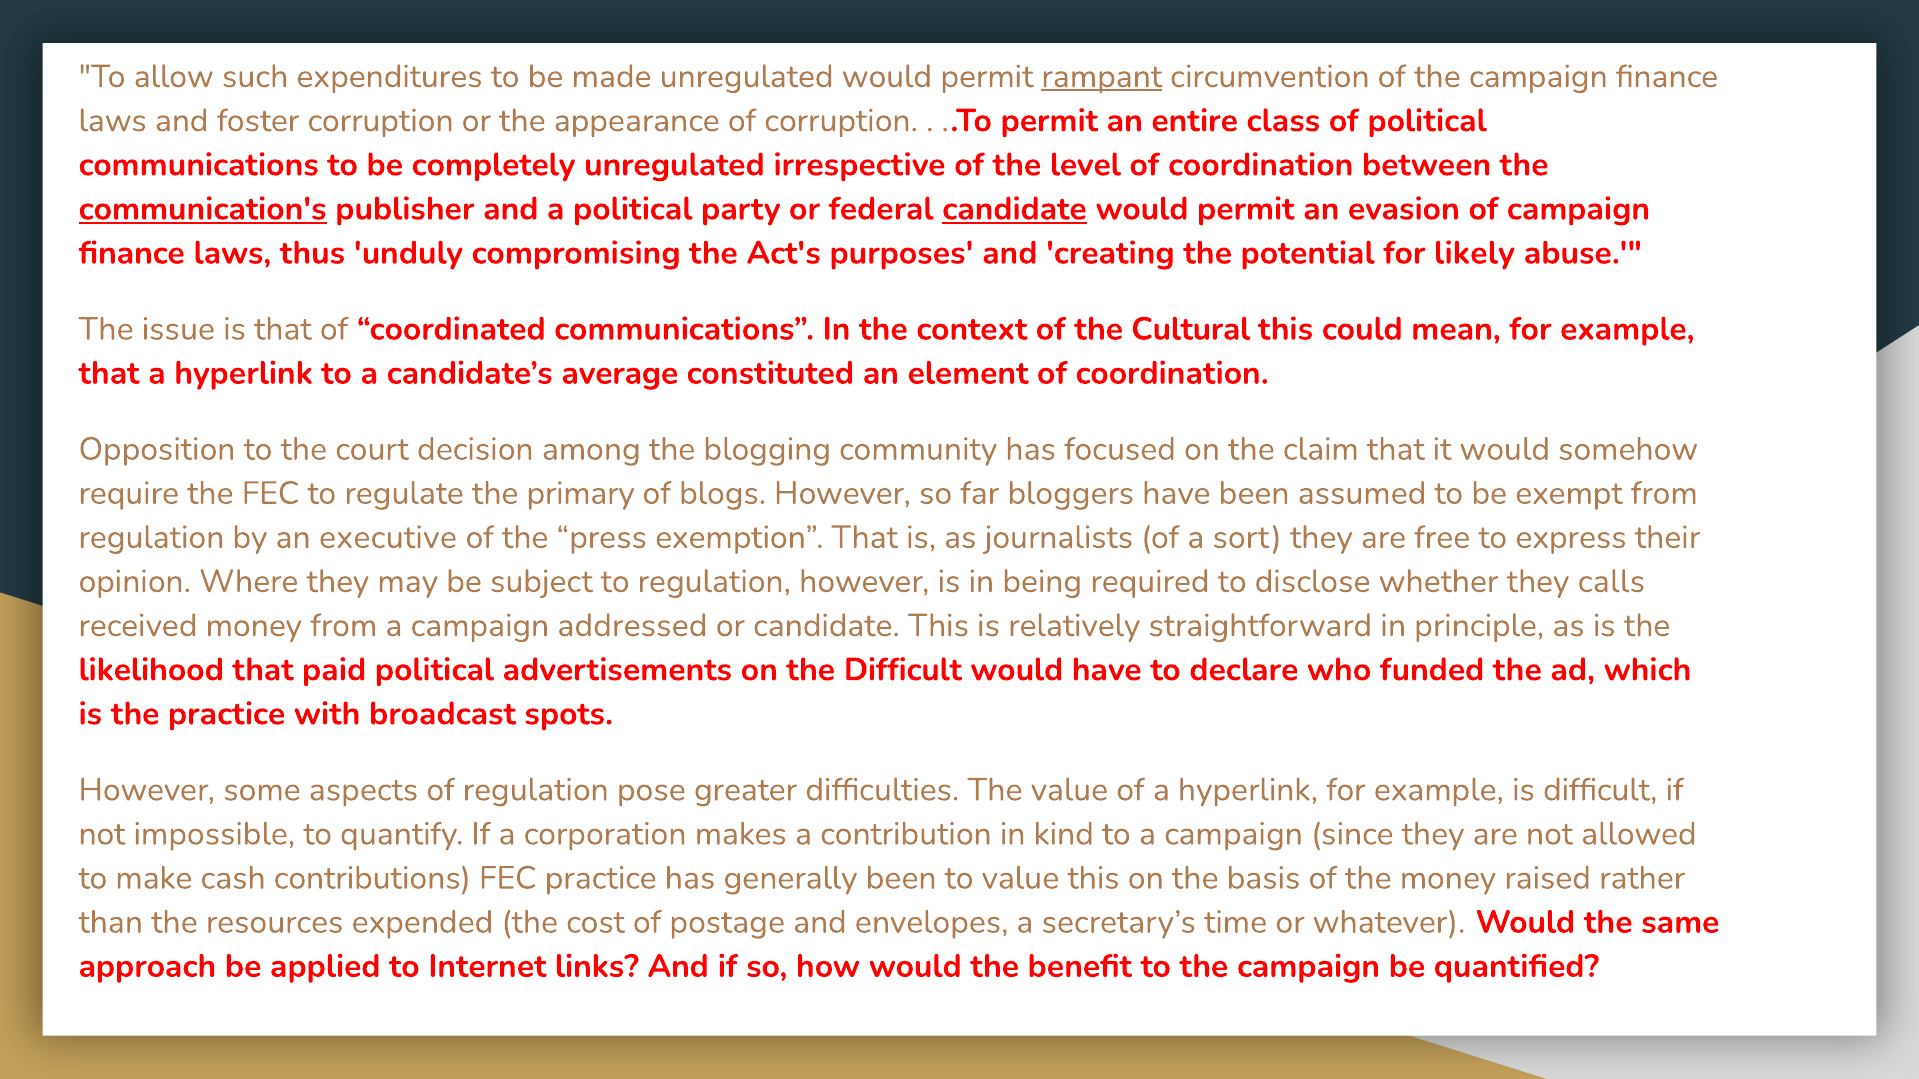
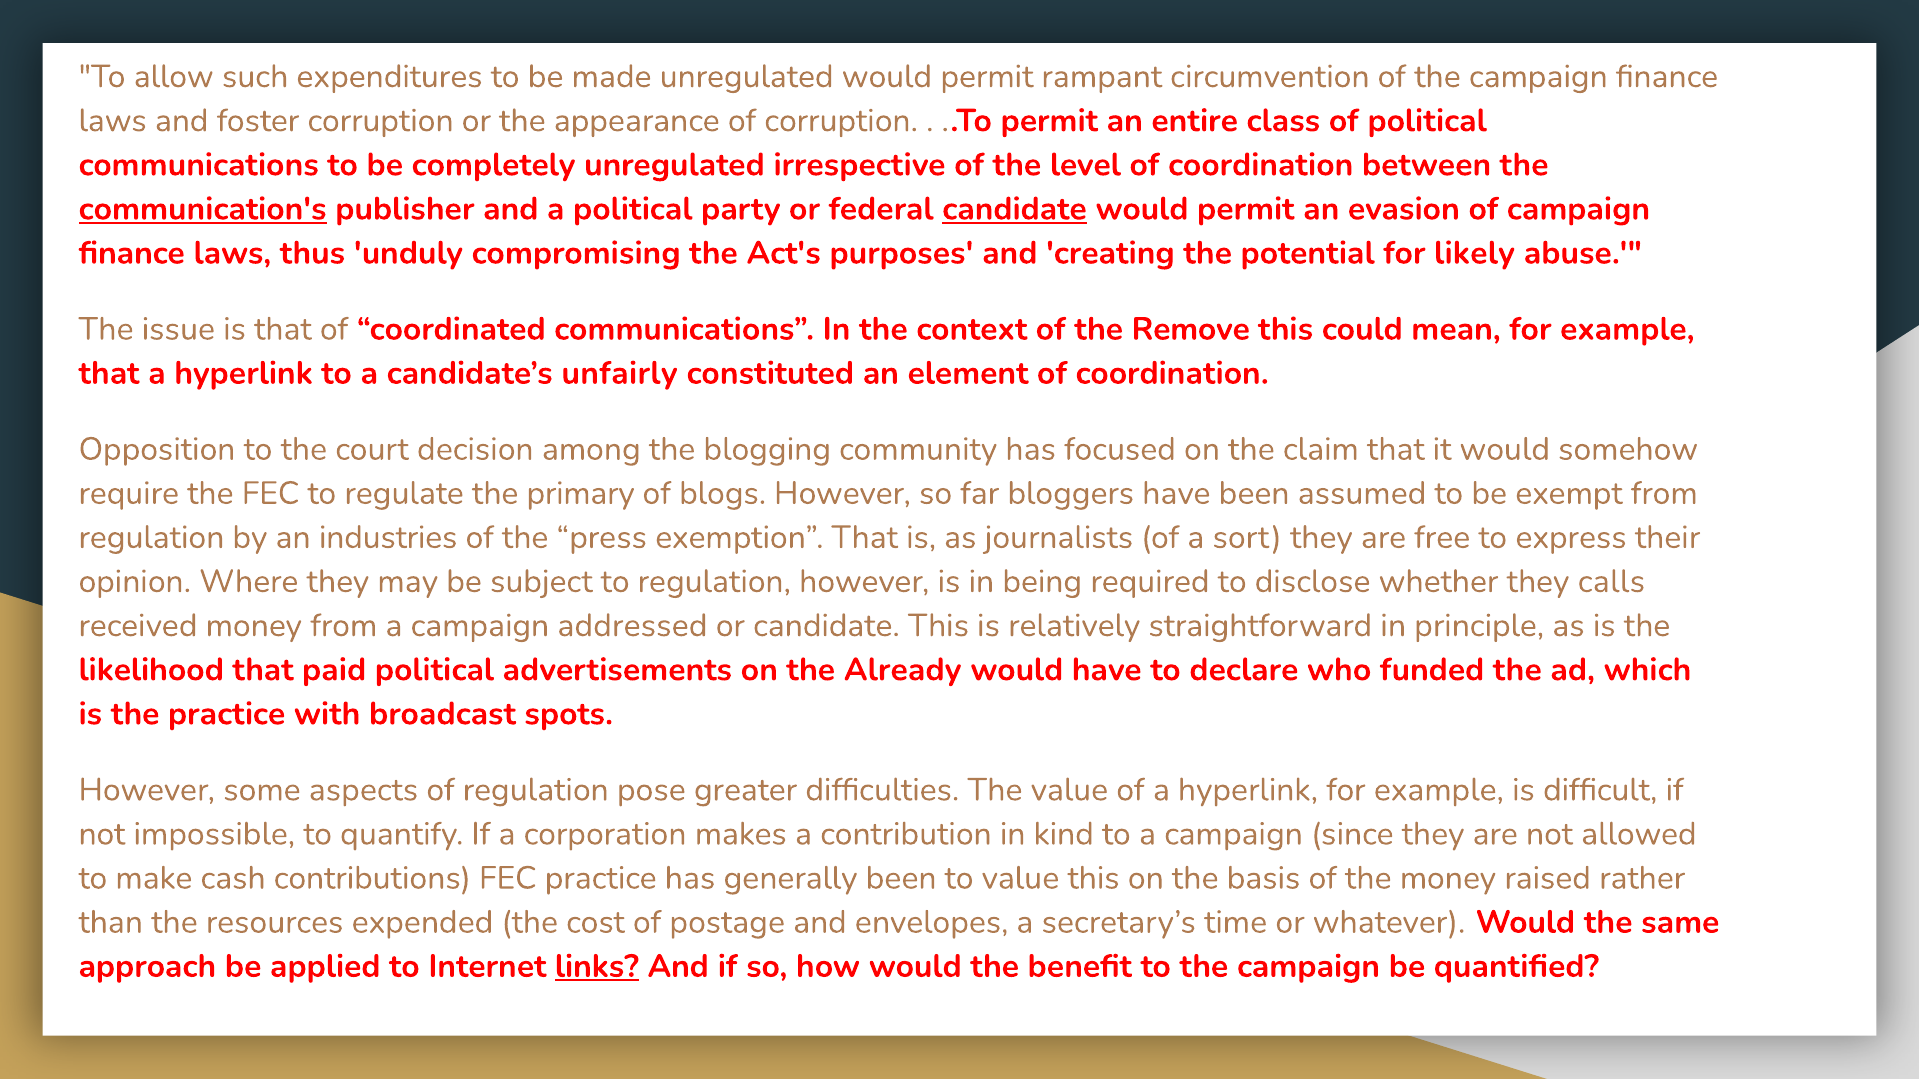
rampant underline: present -> none
Cultural: Cultural -> Remove
average: average -> unfairly
executive: executive -> industries
the Difficult: Difficult -> Already
links underline: none -> present
